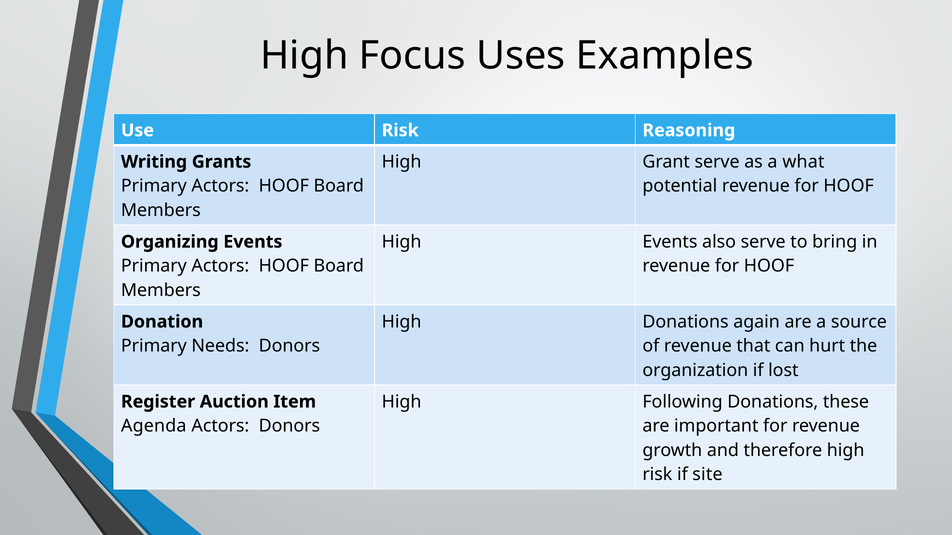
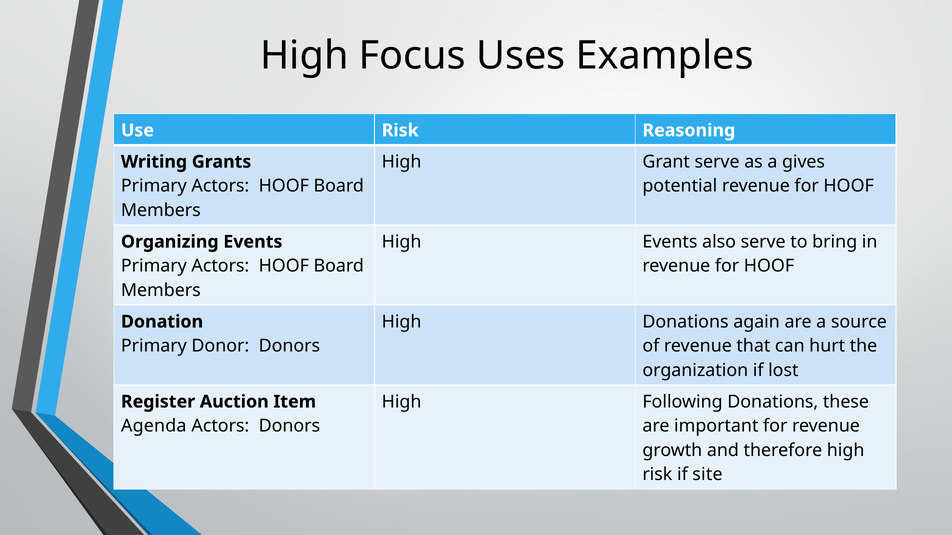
what: what -> gives
Needs: Needs -> Donor
